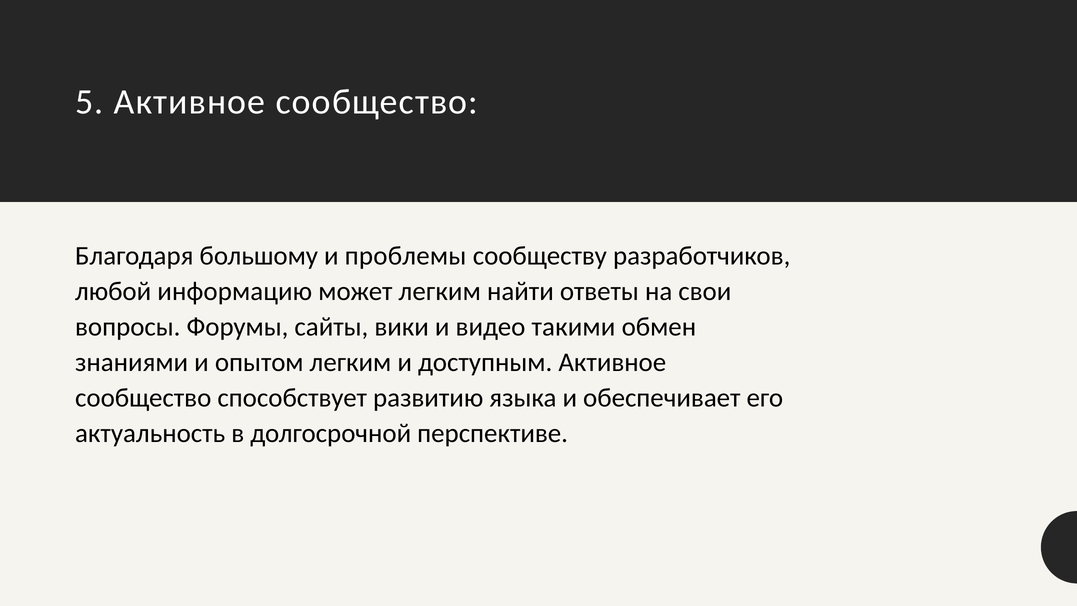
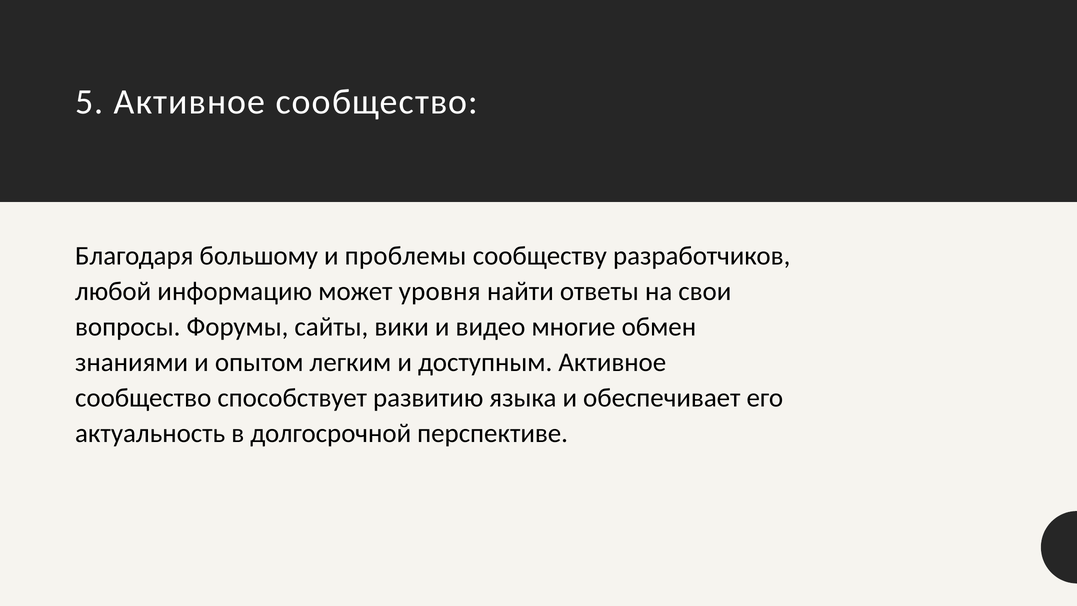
может легким: легким -> уровня
такими: такими -> многие
